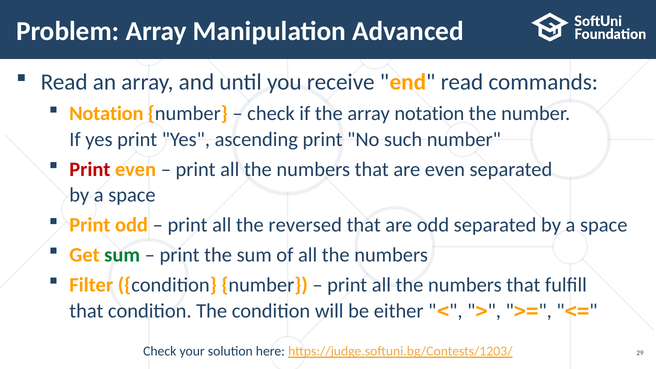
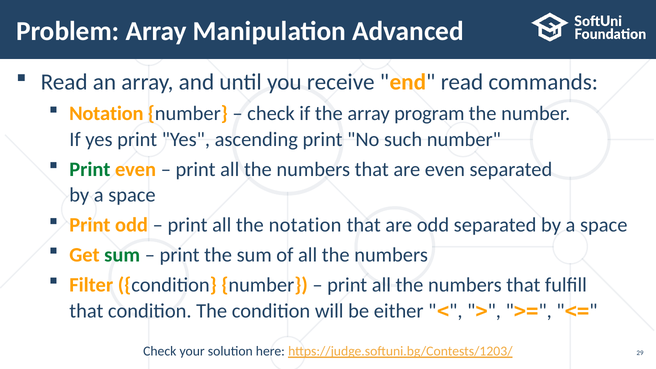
array notation: notation -> program
Print at (90, 169) colour: red -> green
the reversed: reversed -> notation
